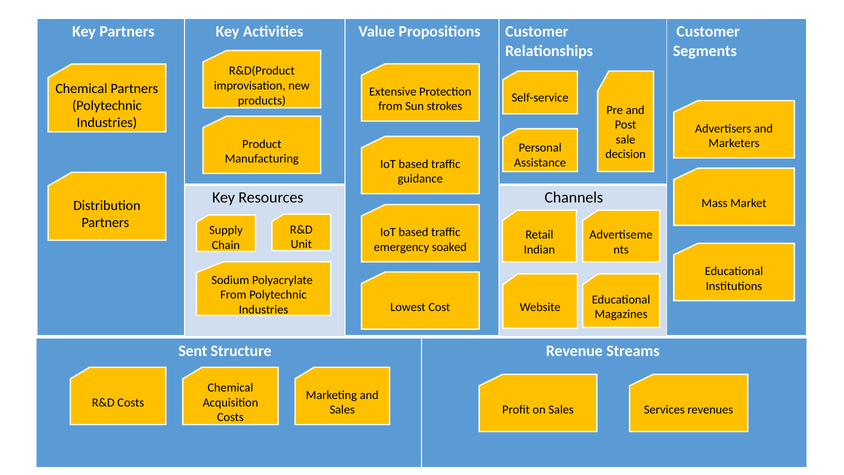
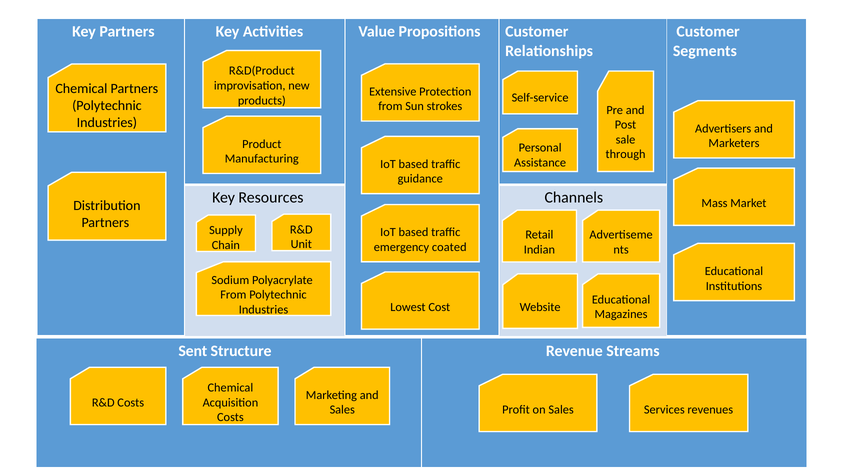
decision: decision -> through
soaked: soaked -> coated
